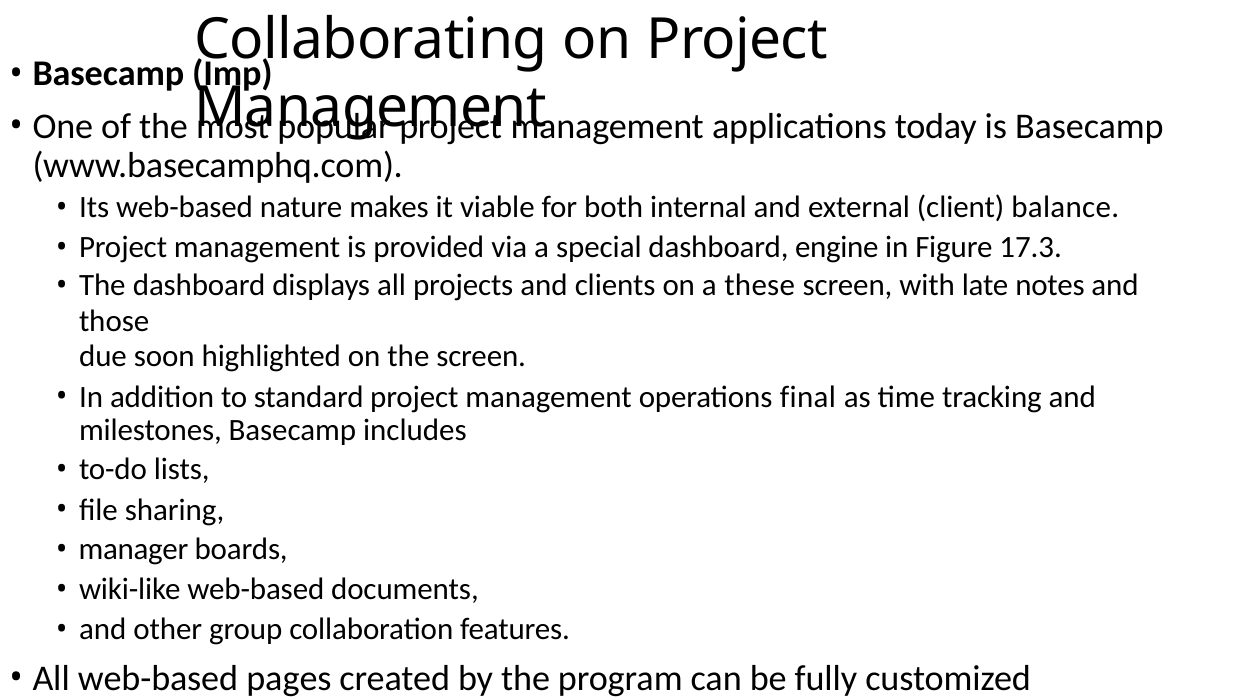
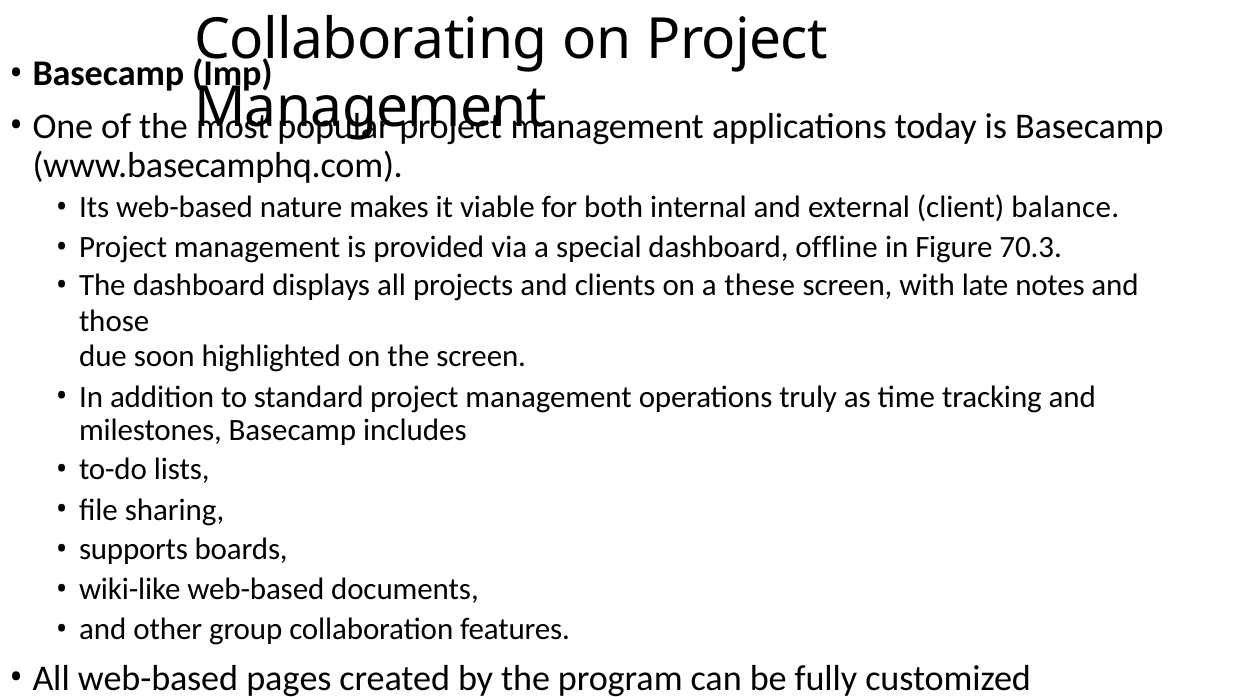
engine: engine -> offline
17.3: 17.3 -> 70.3
final: final -> truly
manager: manager -> supports
